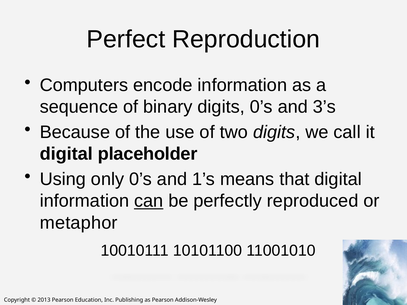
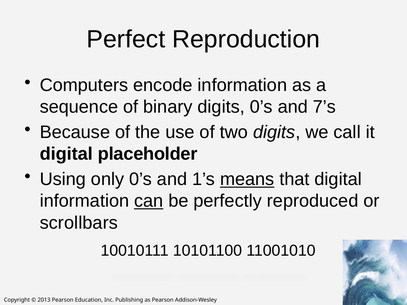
3’s: 3’s -> 7’s
means underline: none -> present
metaphor: metaphor -> scrollbars
